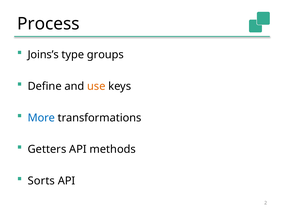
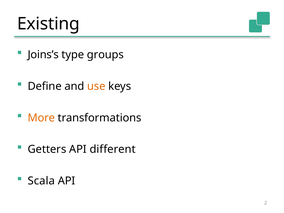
Process: Process -> Existing
More colour: blue -> orange
methods: methods -> different
Sorts: Sorts -> Scala
